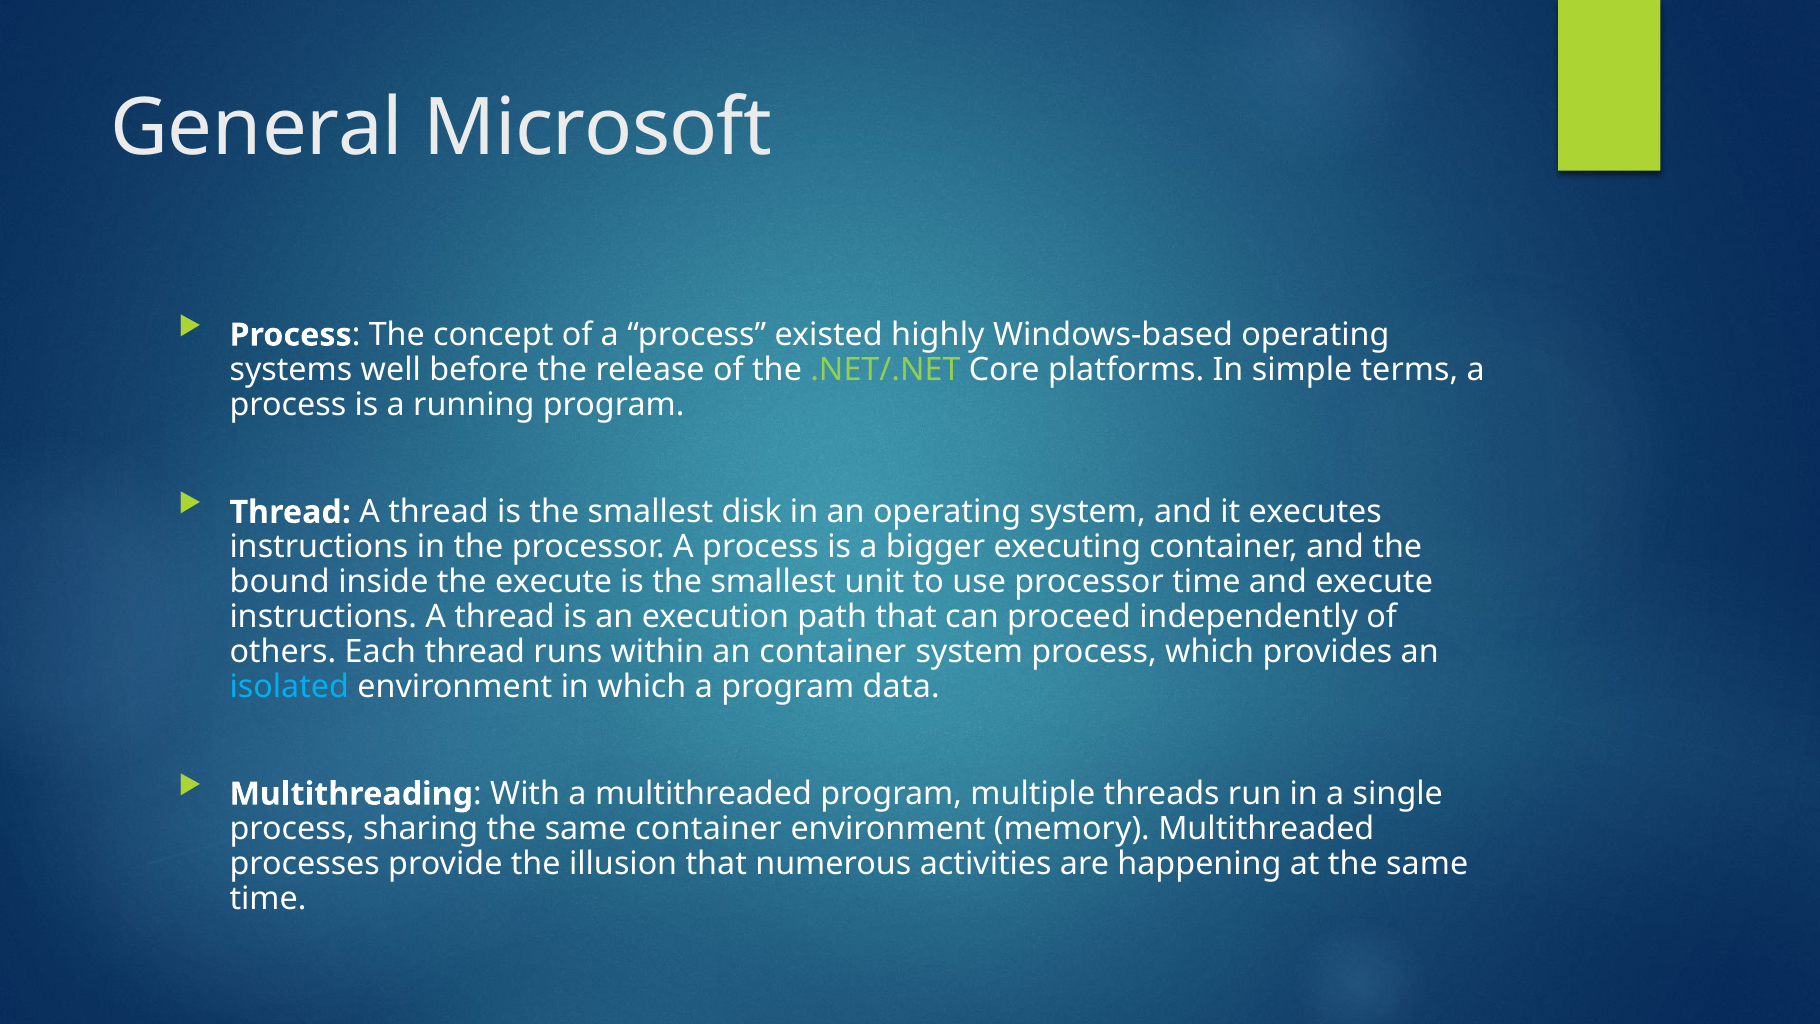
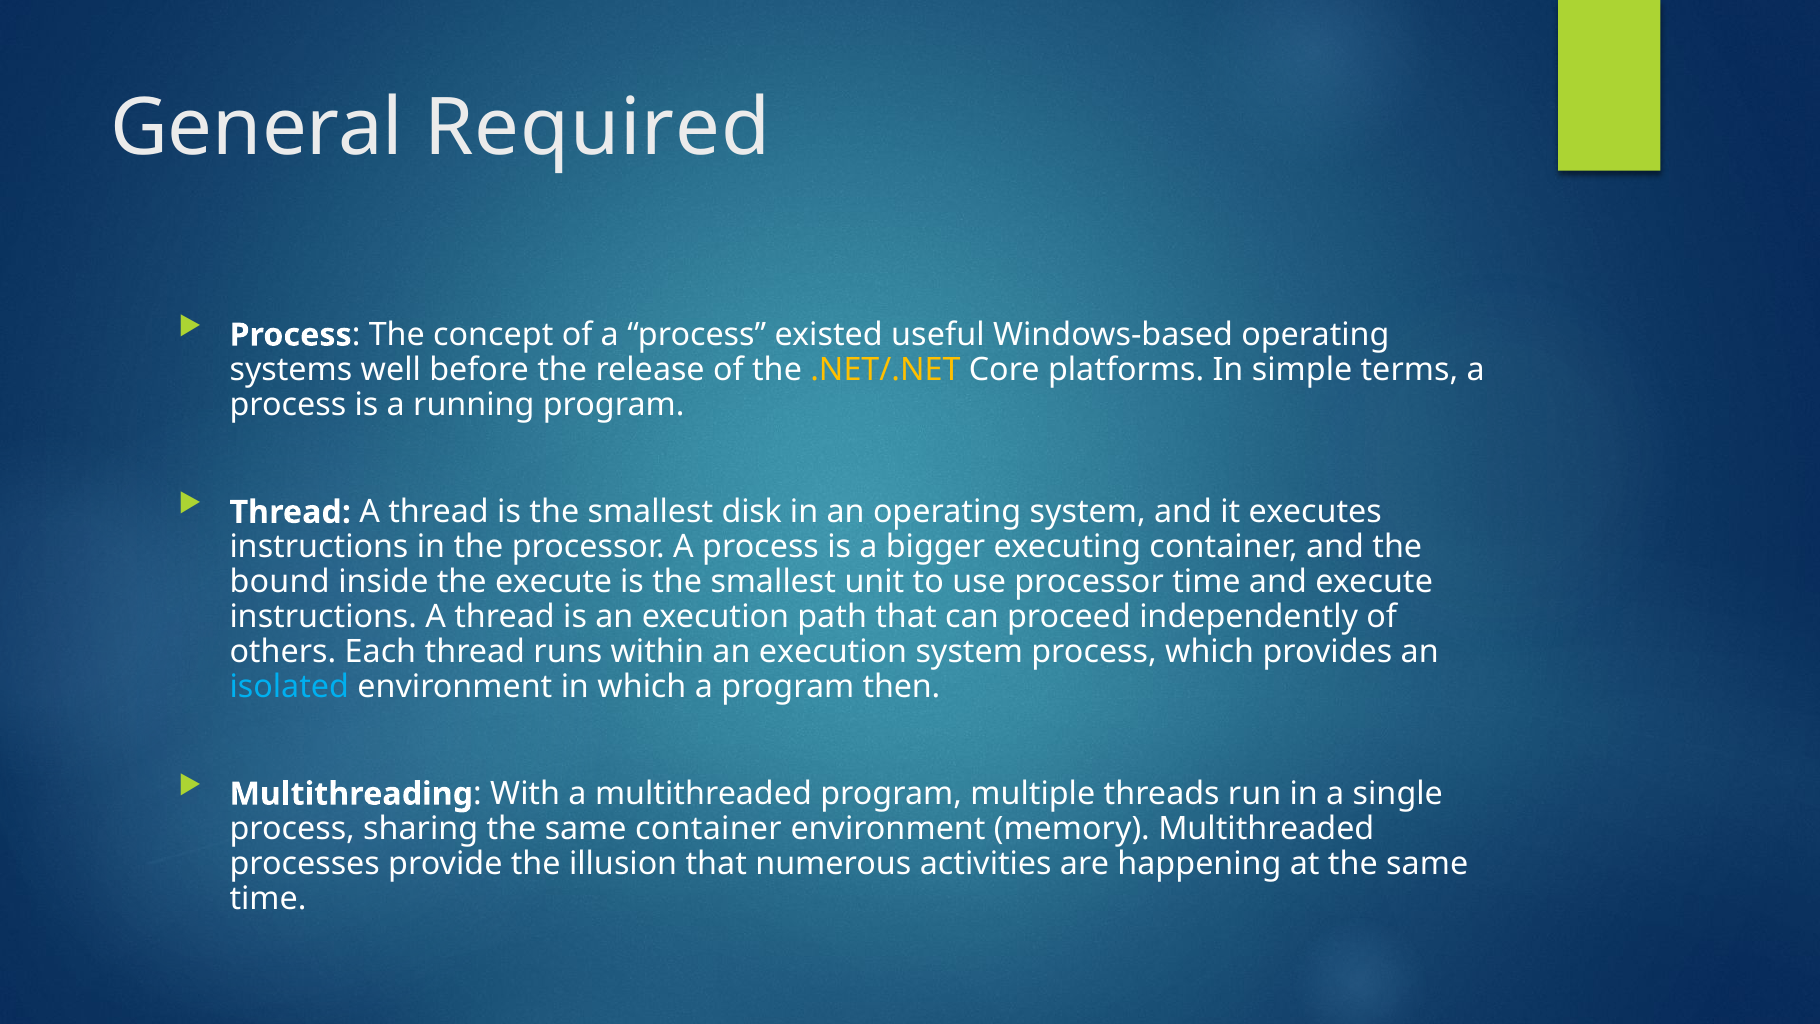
Microsoft: Microsoft -> Required
highly: highly -> useful
.NET/.NET colour: light green -> yellow
within an container: container -> execution
data: data -> then
